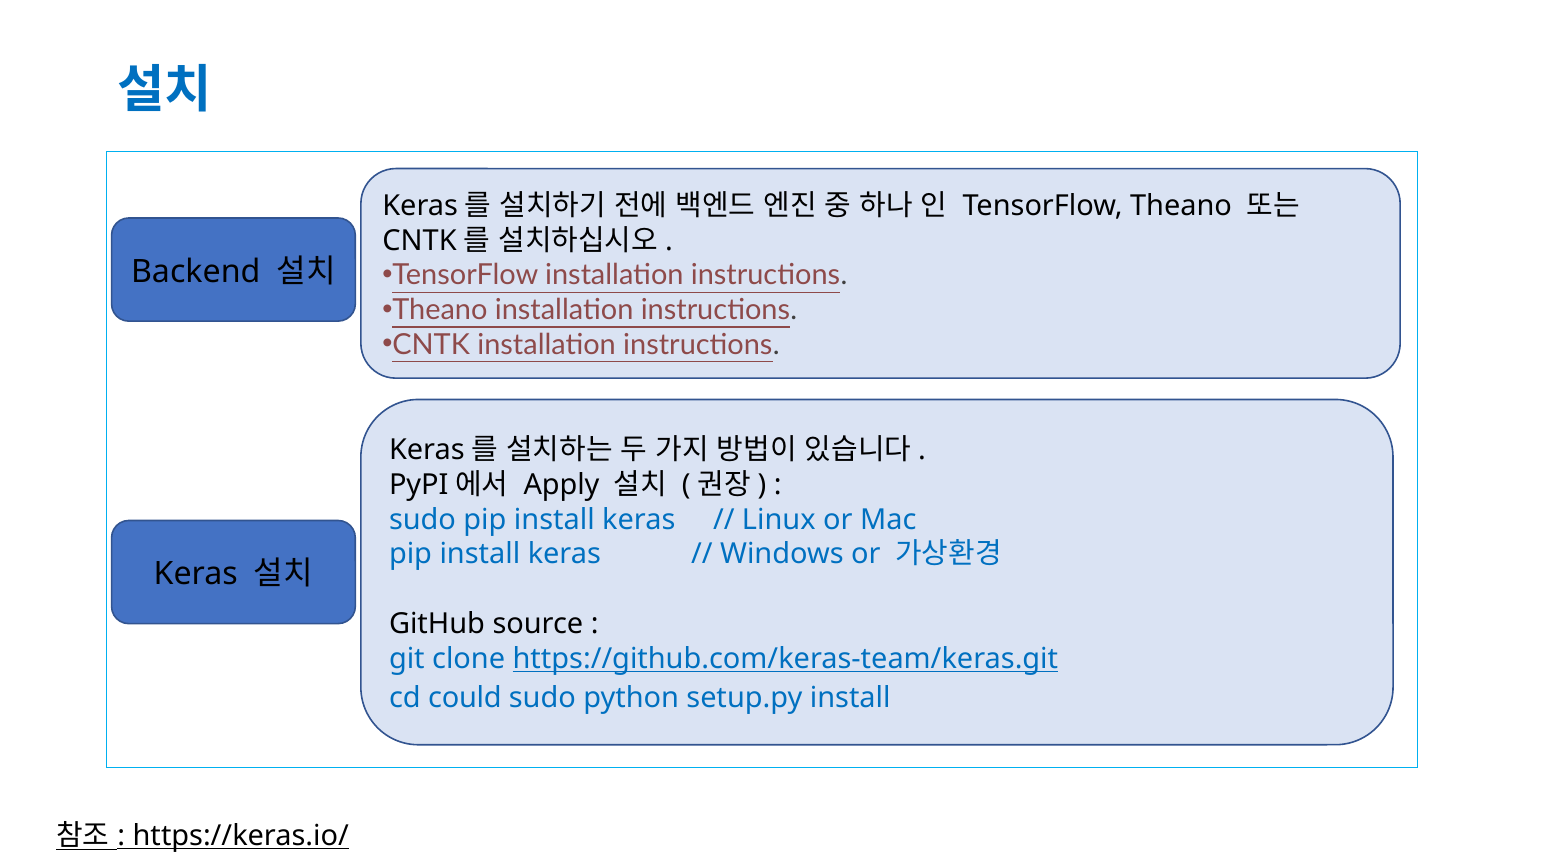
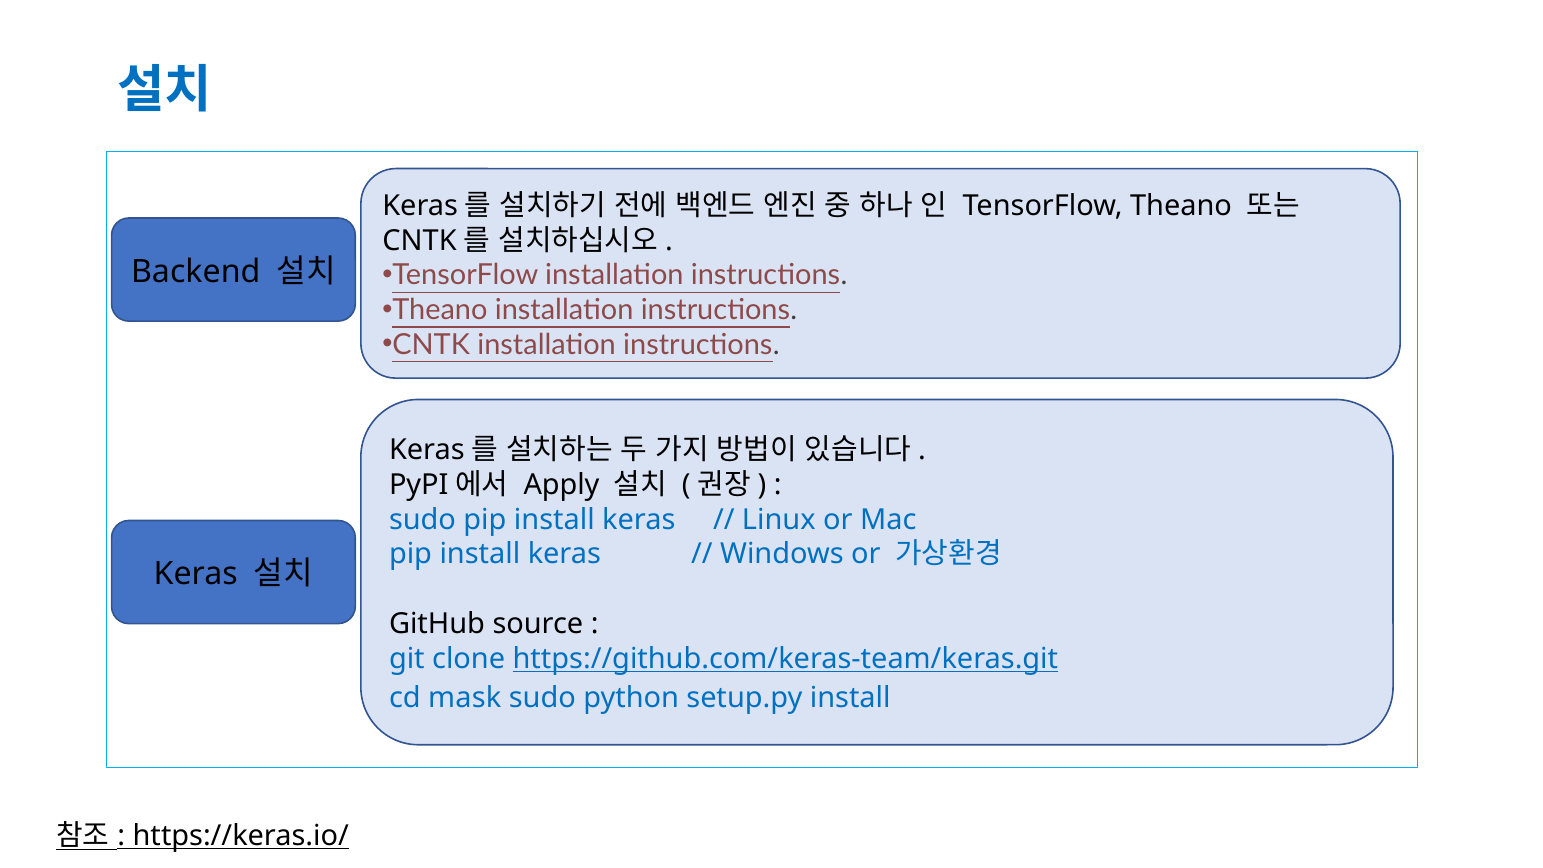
could: could -> mask
